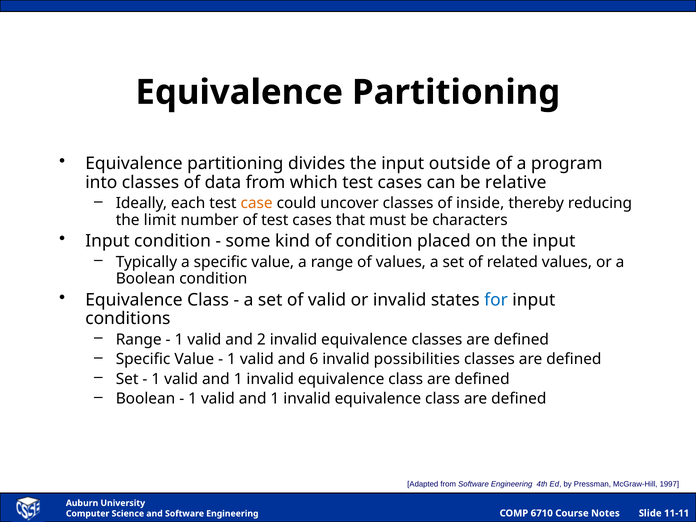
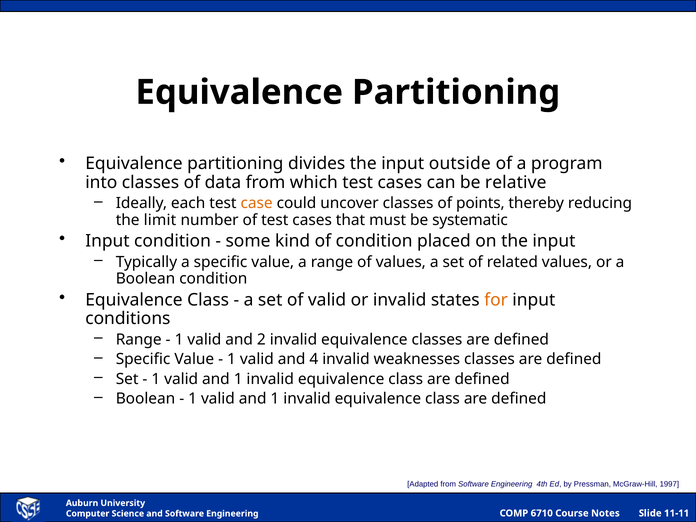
inside: inside -> points
characters: characters -> systematic
for colour: blue -> orange
6: 6 -> 4
possibilities: possibilities -> weaknesses
